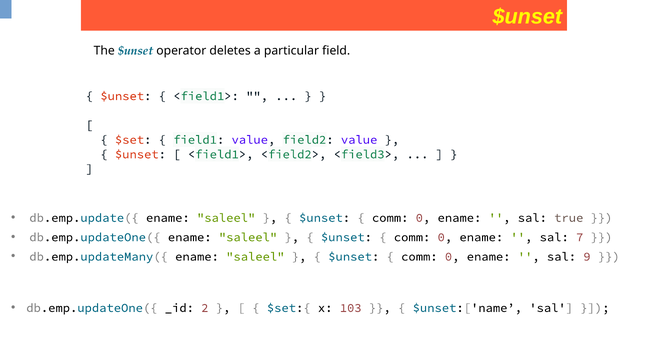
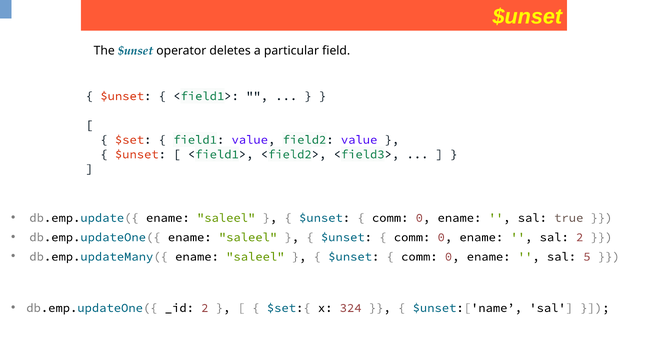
sal 7: 7 -> 2
9: 9 -> 5
103: 103 -> 324
